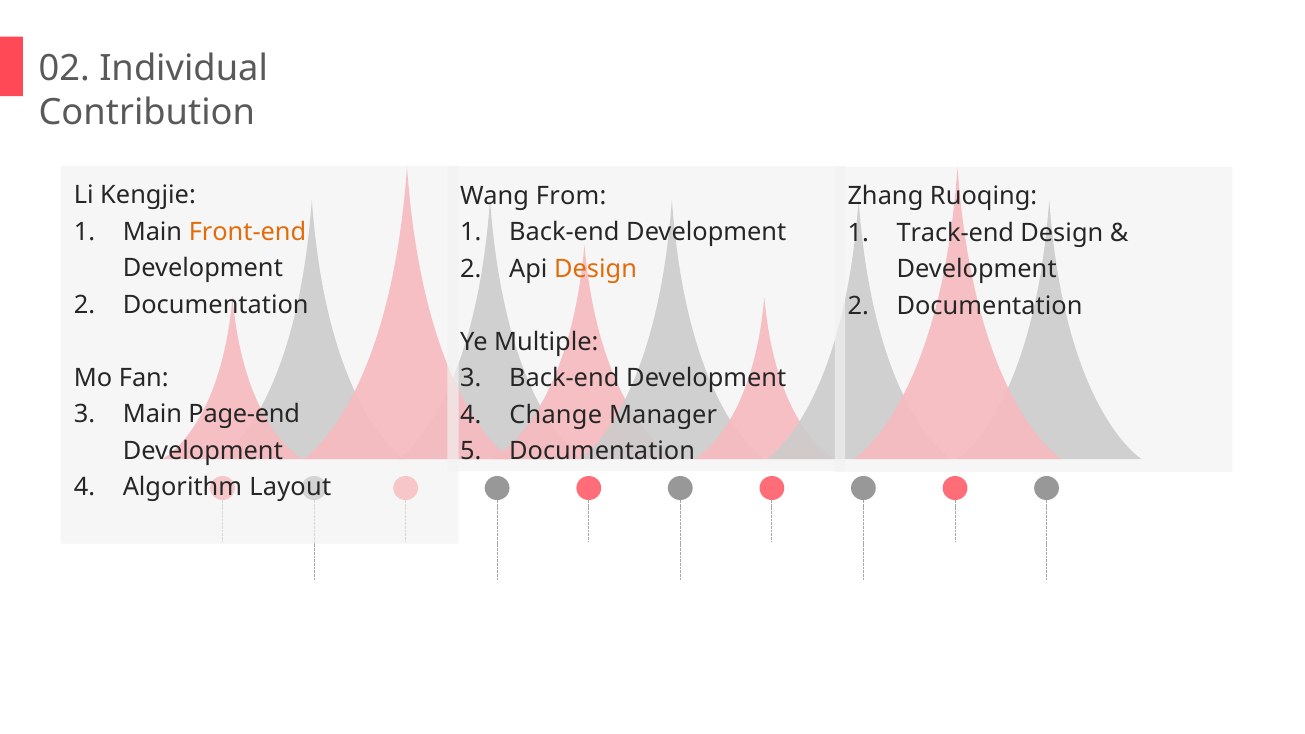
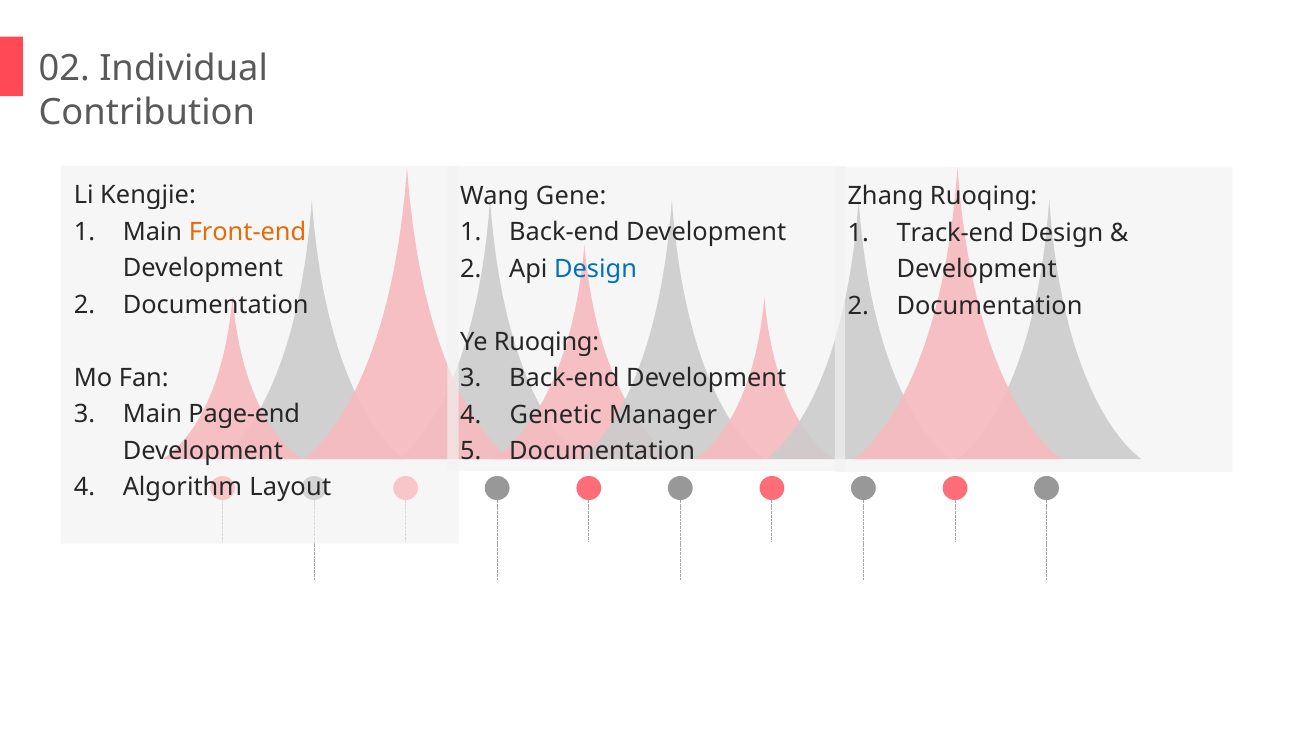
From: From -> Gene
Design at (596, 269) colour: orange -> blue
Ye Multiple: Multiple -> Ruoqing
Change: Change -> Genetic
